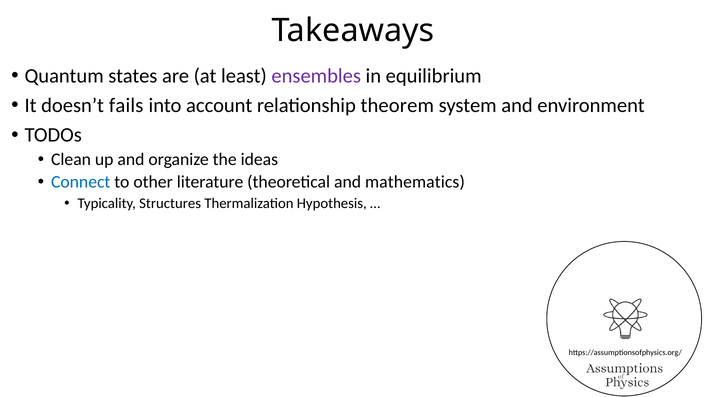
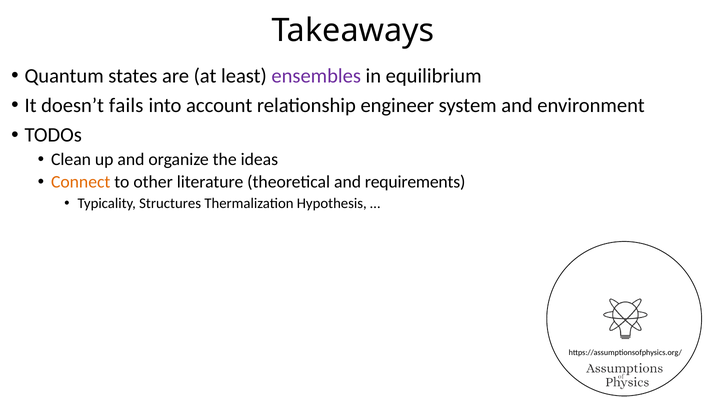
theorem: theorem -> engineer
Connect colour: blue -> orange
mathematics: mathematics -> requirements
